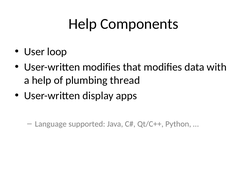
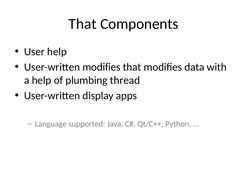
Help at (83, 24): Help -> That
User loop: loop -> help
